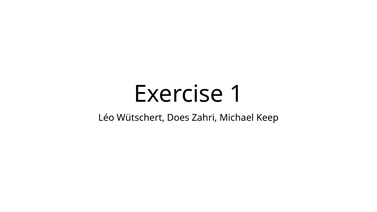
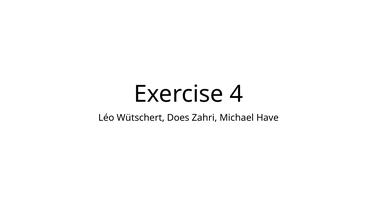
1: 1 -> 4
Keep: Keep -> Have
